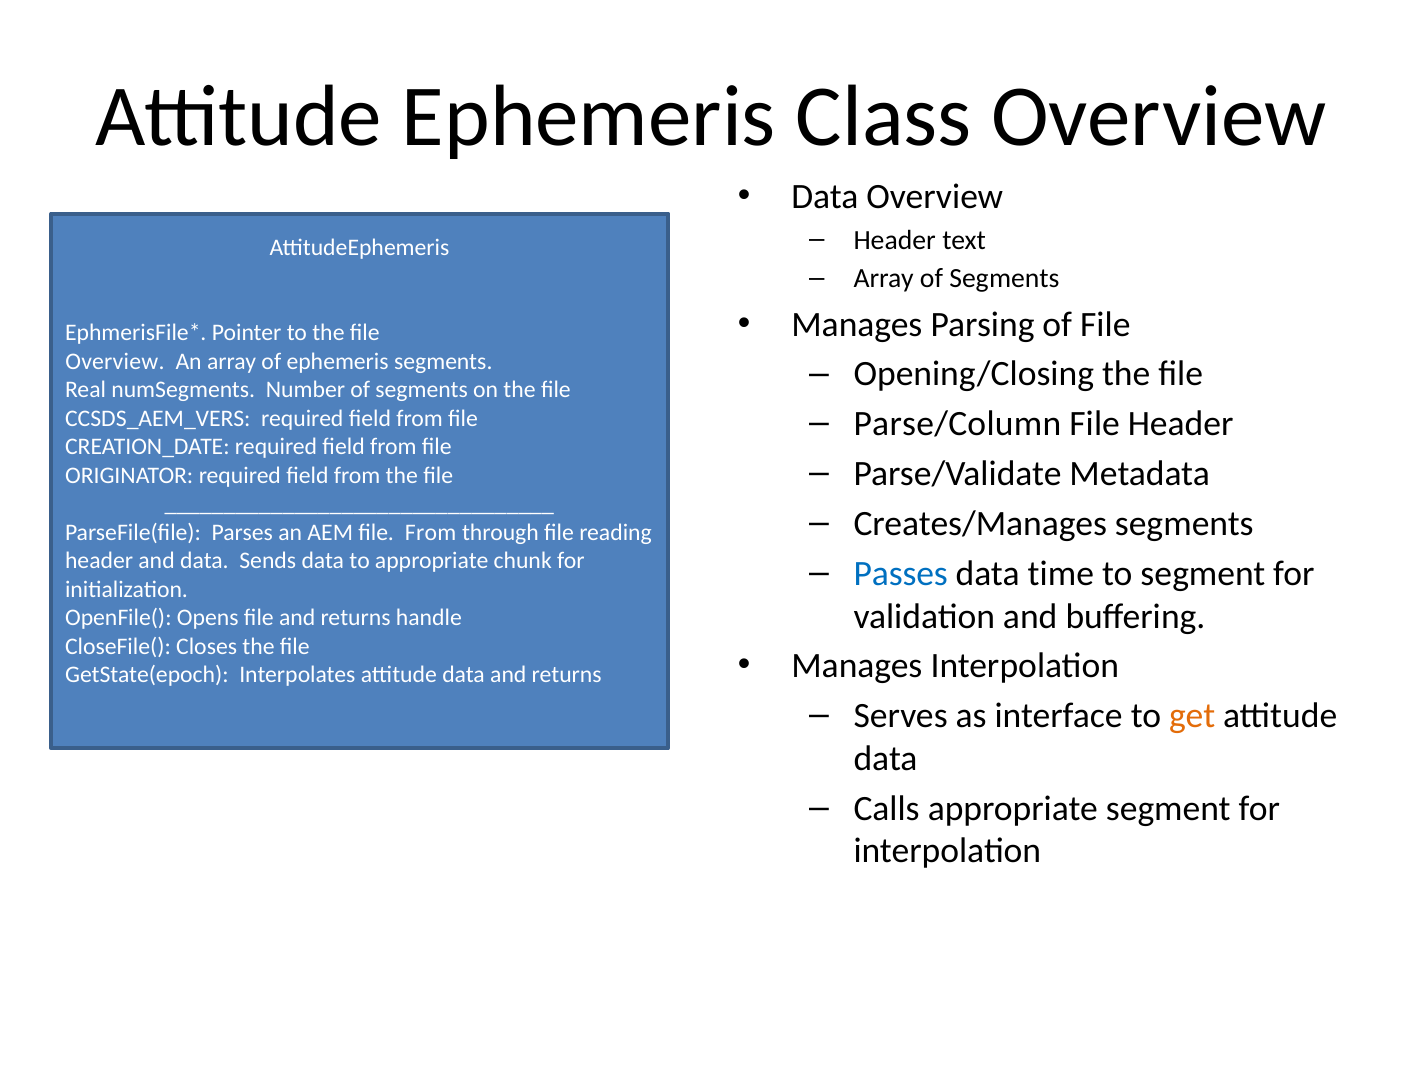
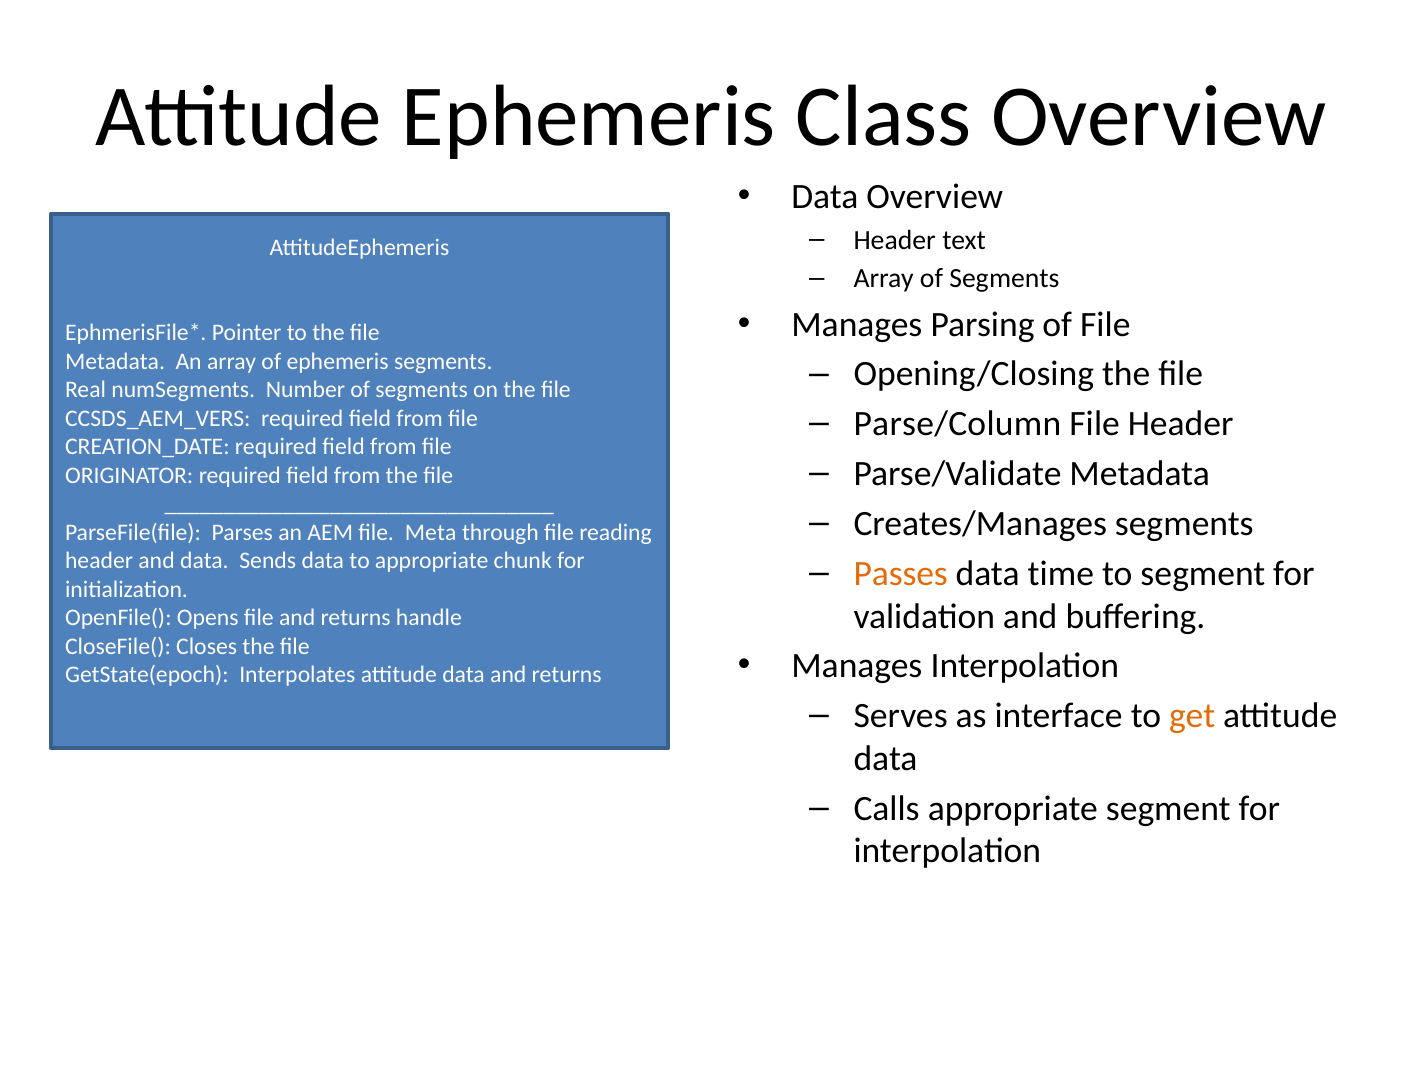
Overview at (115, 362): Overview -> Metadata
file From: From -> Meta
Passes colour: blue -> orange
